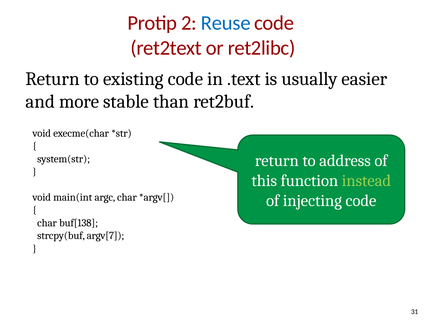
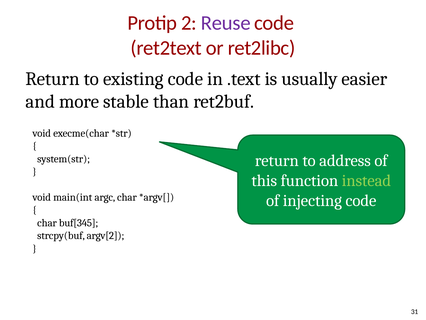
Reuse colour: blue -> purple
buf[138: buf[138 -> buf[345
argv[7: argv[7 -> argv[2
